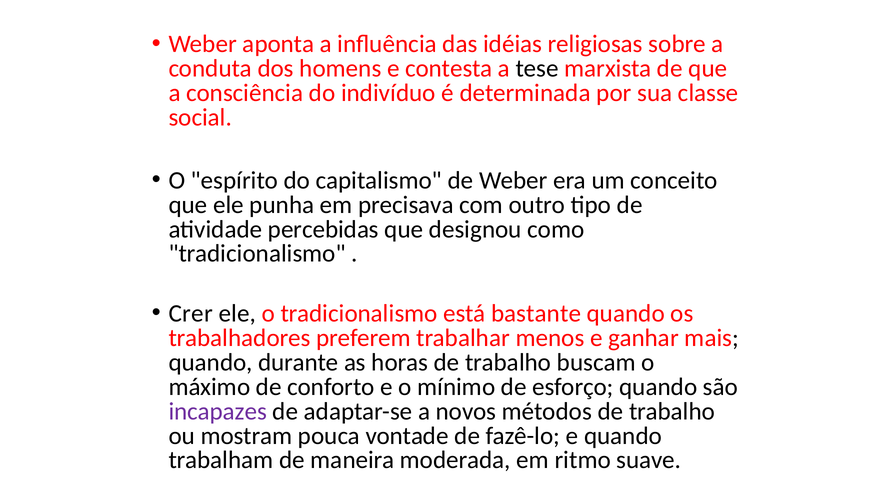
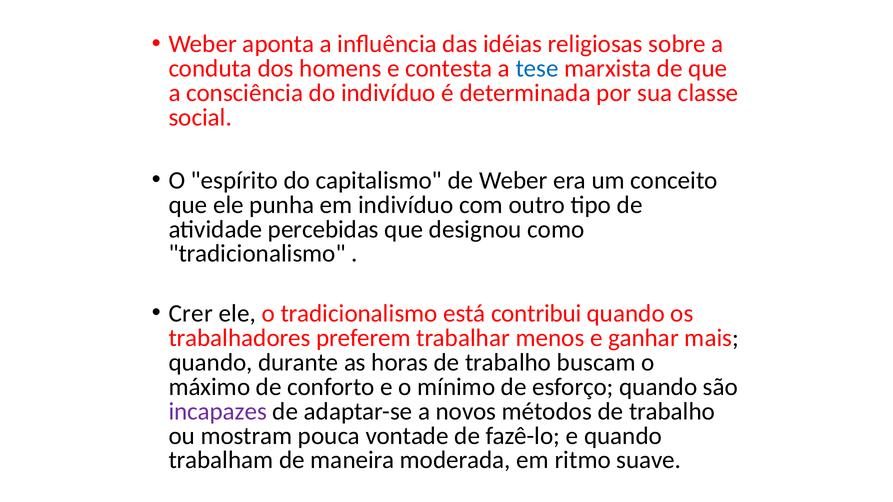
tese colour: black -> blue
em precisava: precisava -> indivíduo
bastante: bastante -> contribui
